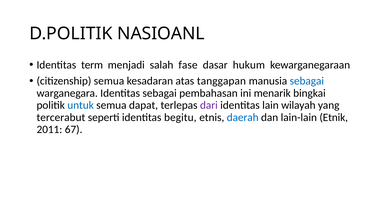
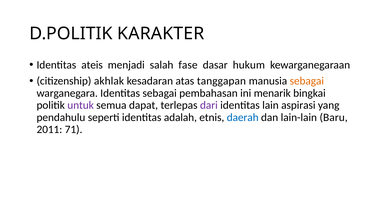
NASIOANL: NASIOANL -> KARAKTER
term: term -> ateis
citizenship semua: semua -> akhlak
sebagai at (307, 81) colour: blue -> orange
untuk colour: blue -> purple
wilayah: wilayah -> aspirasi
tercerabut: tercerabut -> pendahulu
begitu: begitu -> adalah
Etnik: Etnik -> Baru
67: 67 -> 71
